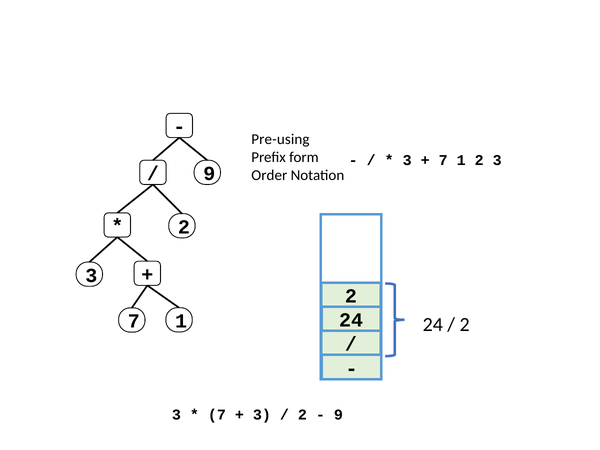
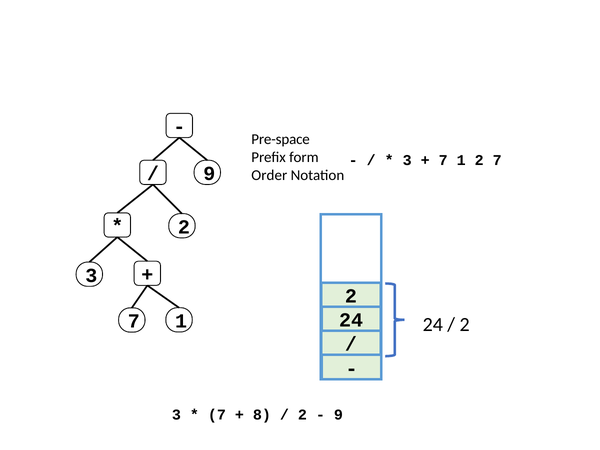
Pre-using: Pre-using -> Pre-space
2 3: 3 -> 7
3 at (262, 415): 3 -> 8
